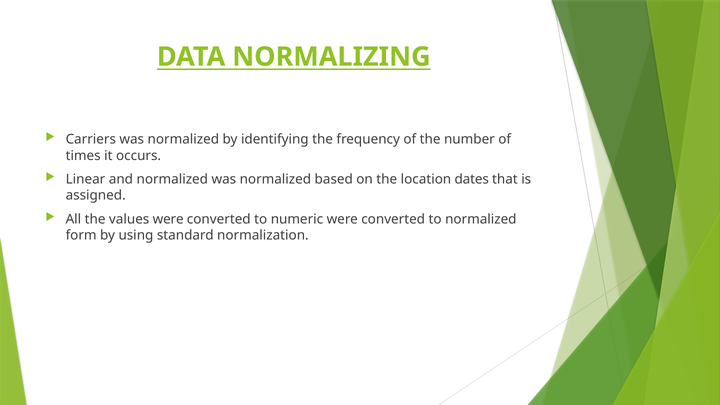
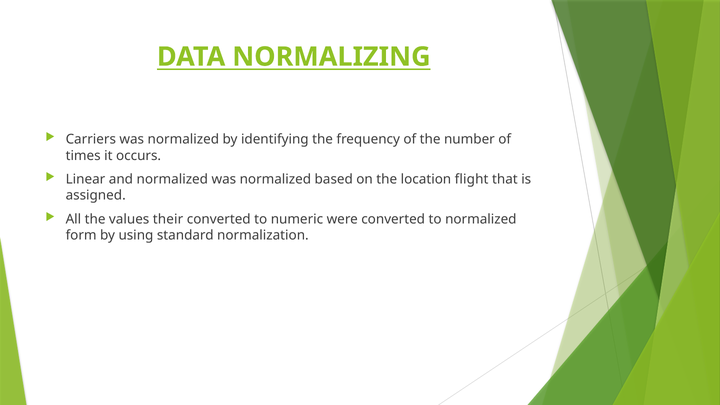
dates: dates -> flight
values were: were -> their
